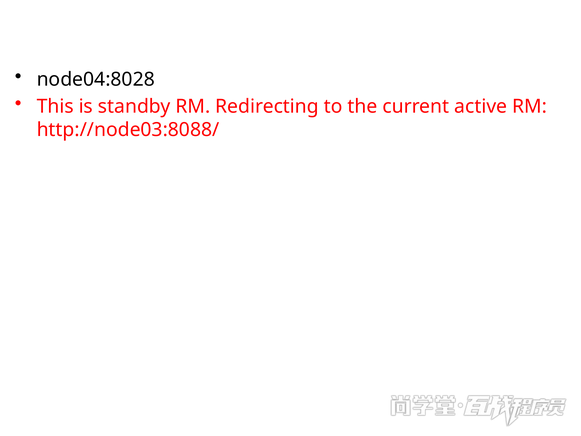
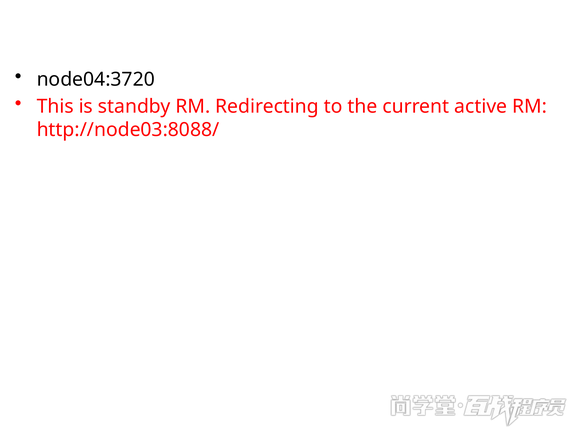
node04:8028: node04:8028 -> node04:3720
